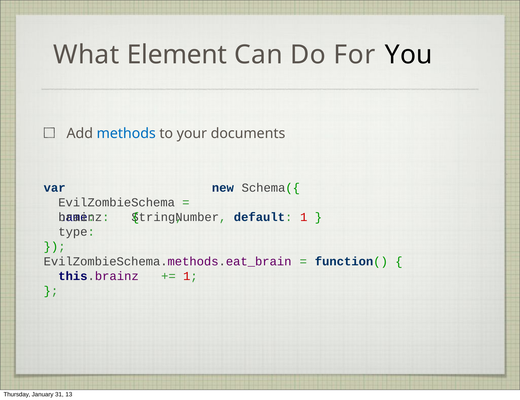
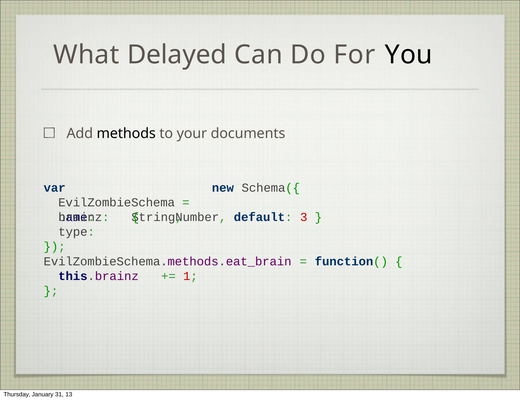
Element: Element -> Delayed
methods colour: blue -> black
default 1: 1 -> 3
